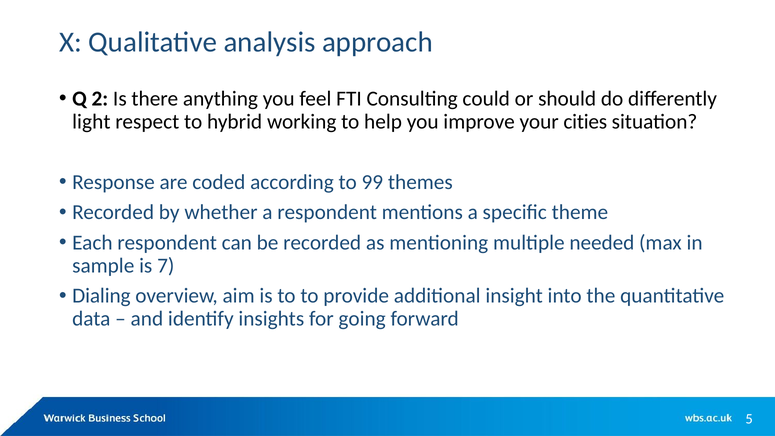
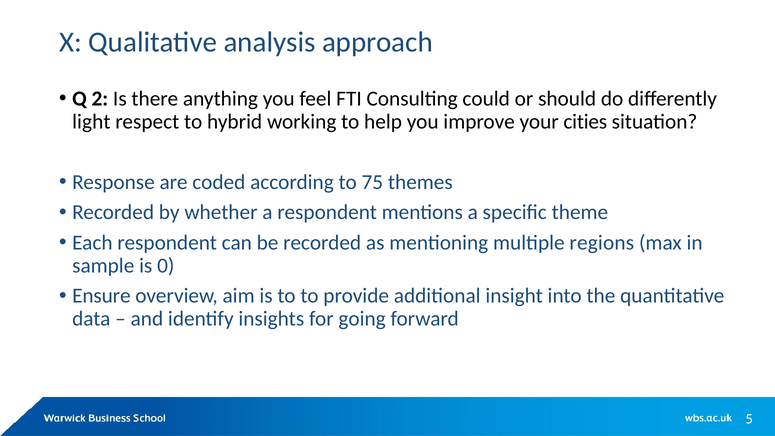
99: 99 -> 75
needed: needed -> regions
7: 7 -> 0
Dialing: Dialing -> Ensure
